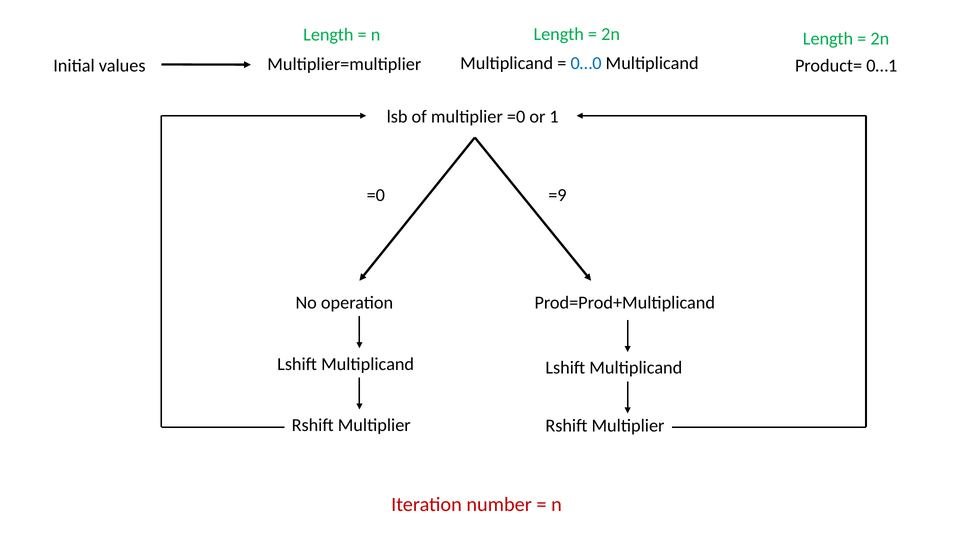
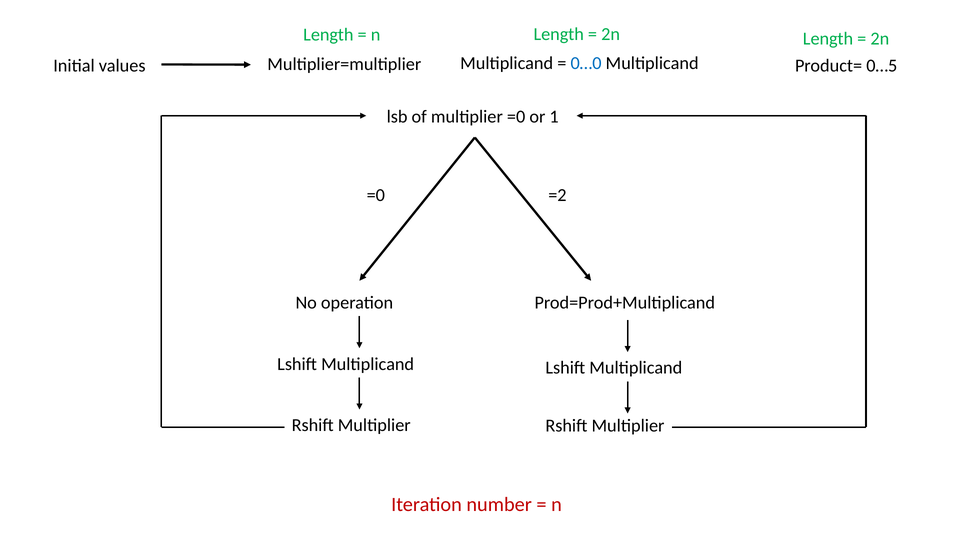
0…1: 0…1 -> 0…5
=9: =9 -> =2
